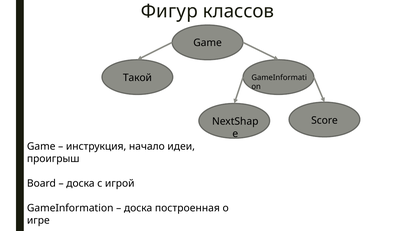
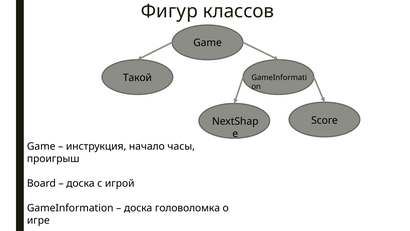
идеи: идеи -> часы
построенная: построенная -> головоломкa
